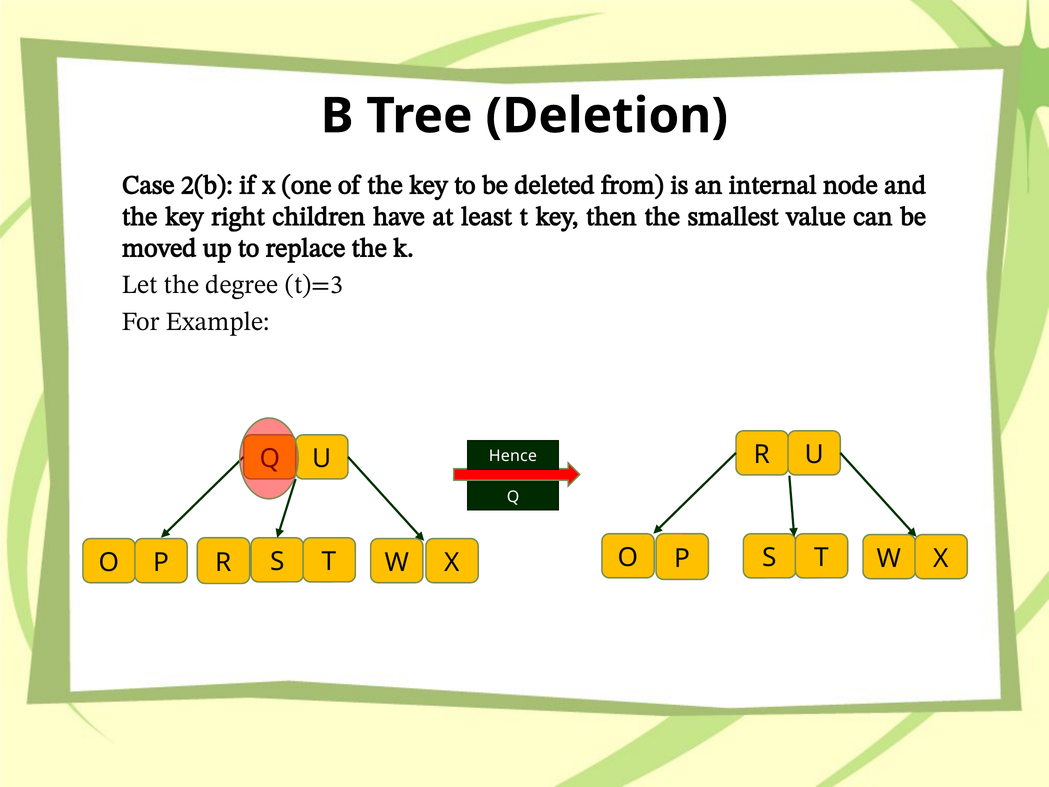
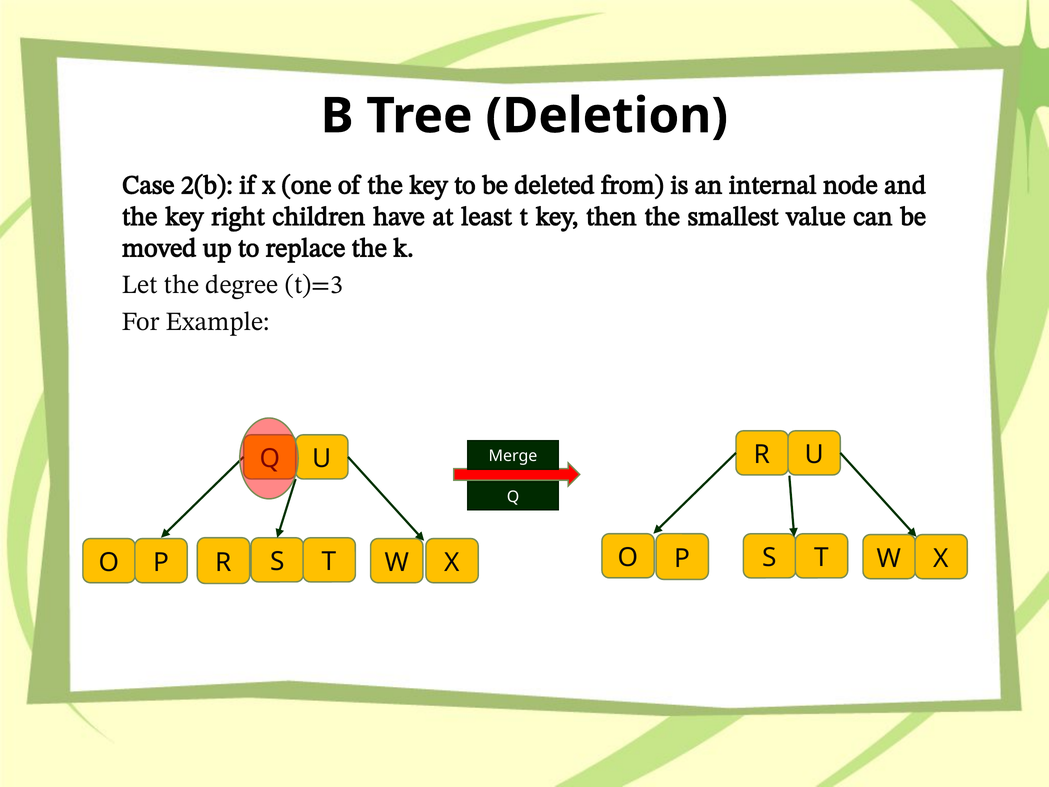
Hence: Hence -> Merge
